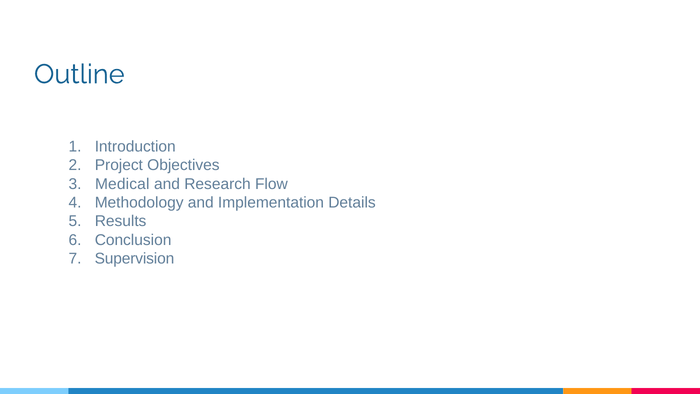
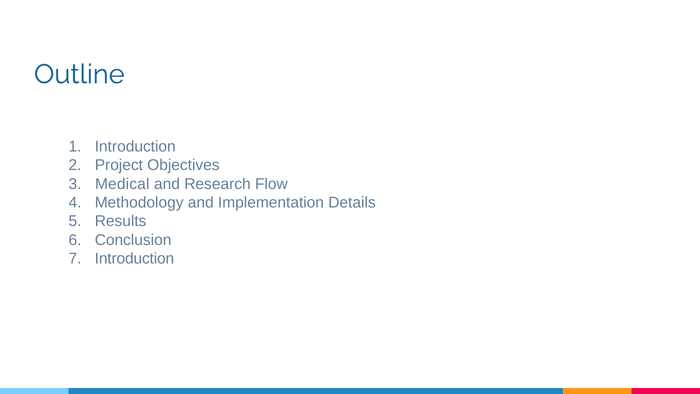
Supervision at (134, 258): Supervision -> Introduction
